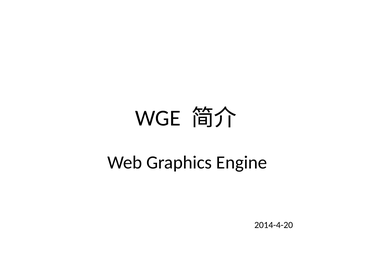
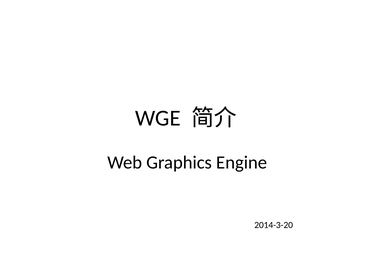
2014-4-20: 2014-4-20 -> 2014-3-20
